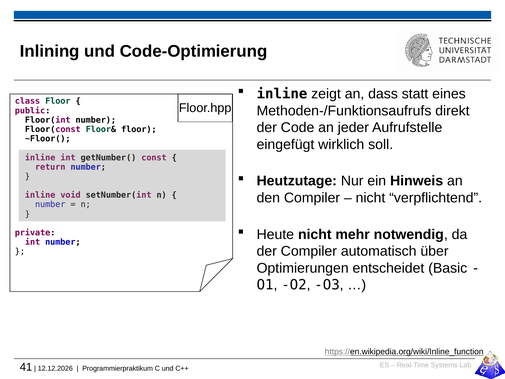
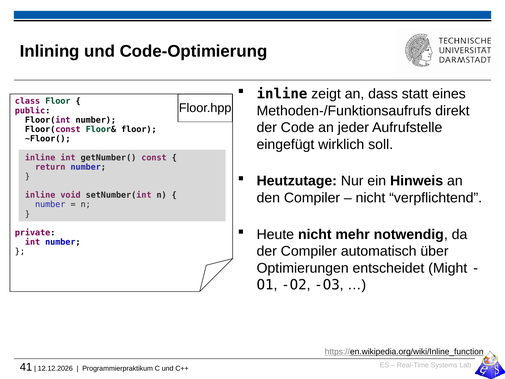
Basic: Basic -> Might
